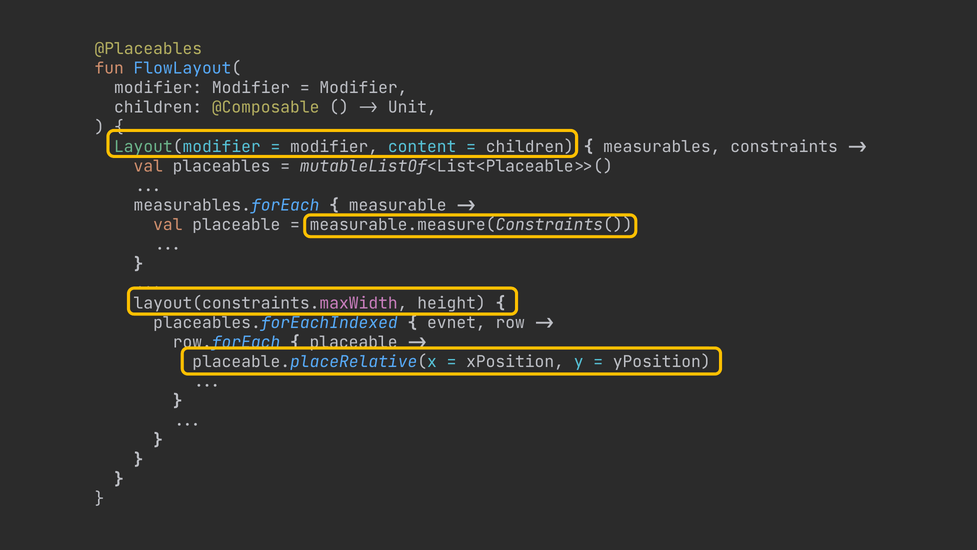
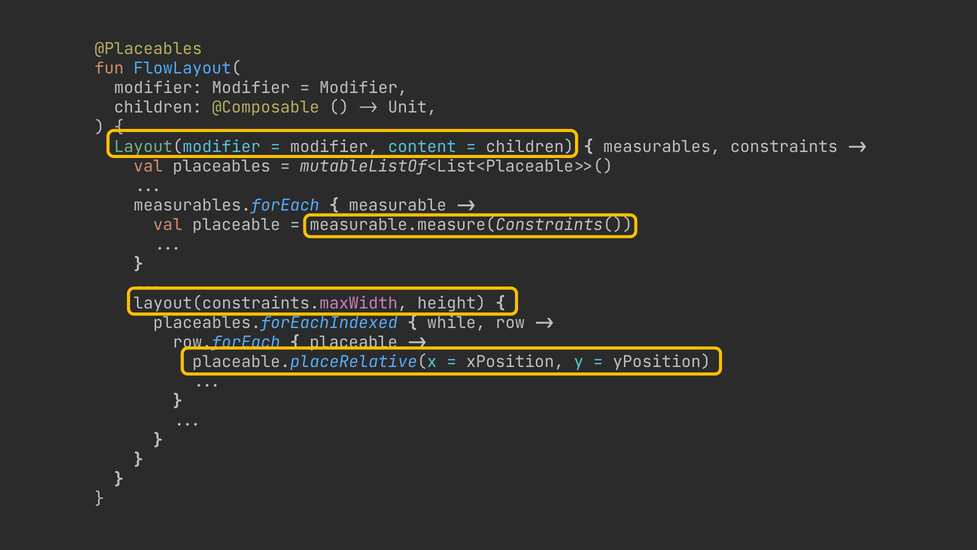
evnet: evnet -> while
